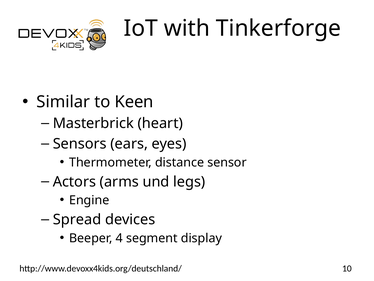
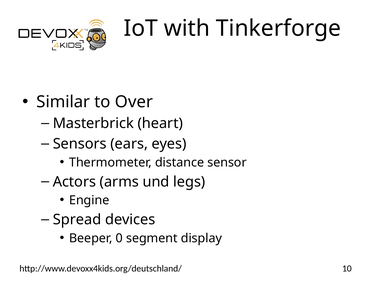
Keen: Keen -> Over
4: 4 -> 0
